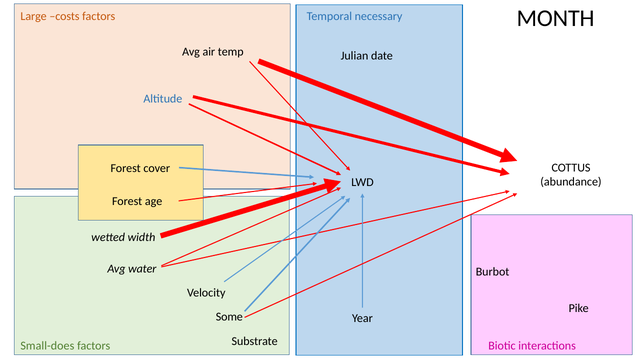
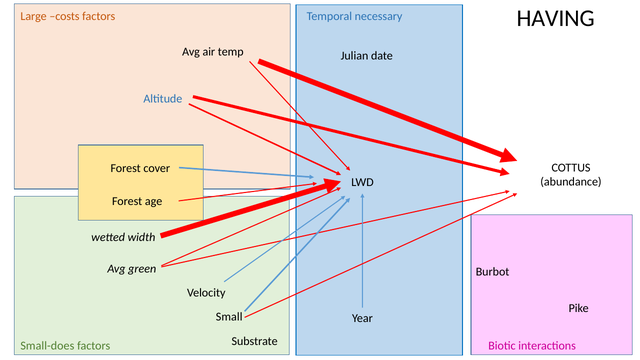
MONTH: MONTH -> HAVING
water: water -> green
Some: Some -> Small
